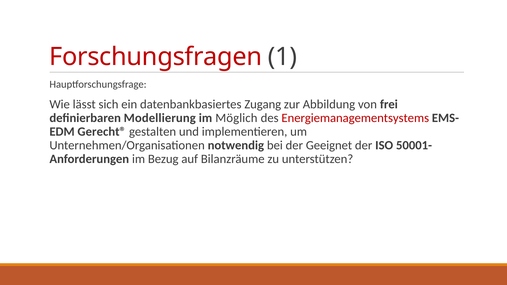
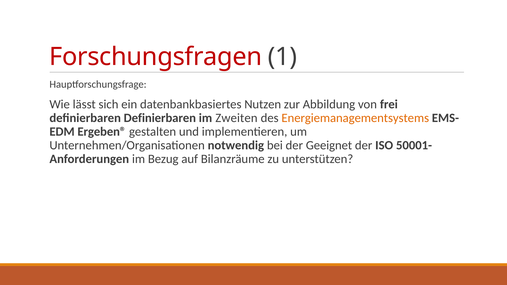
Zugang: Zugang -> Nutzen
definierbaren Modellierung: Modellierung -> Definierbaren
Möglich: Möglich -> Zweiten
Energiemanagementsystems colour: red -> orange
Gerecht®: Gerecht® -> Ergeben®
